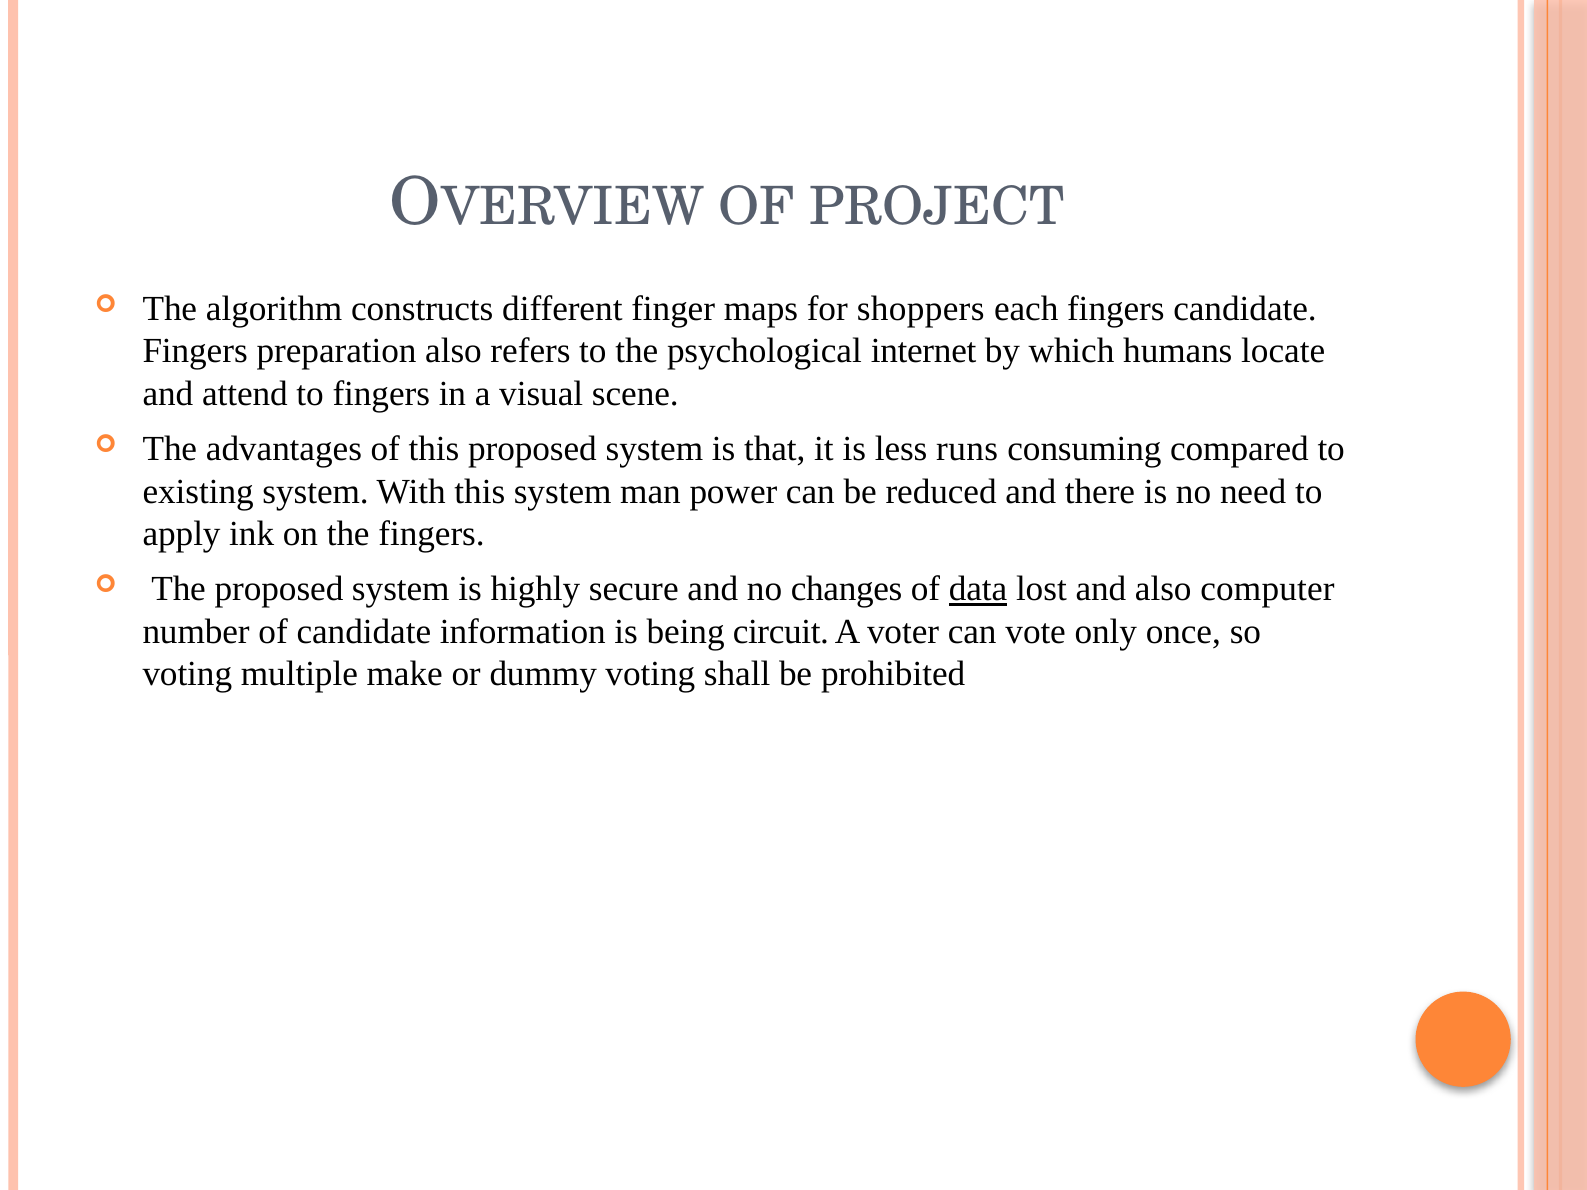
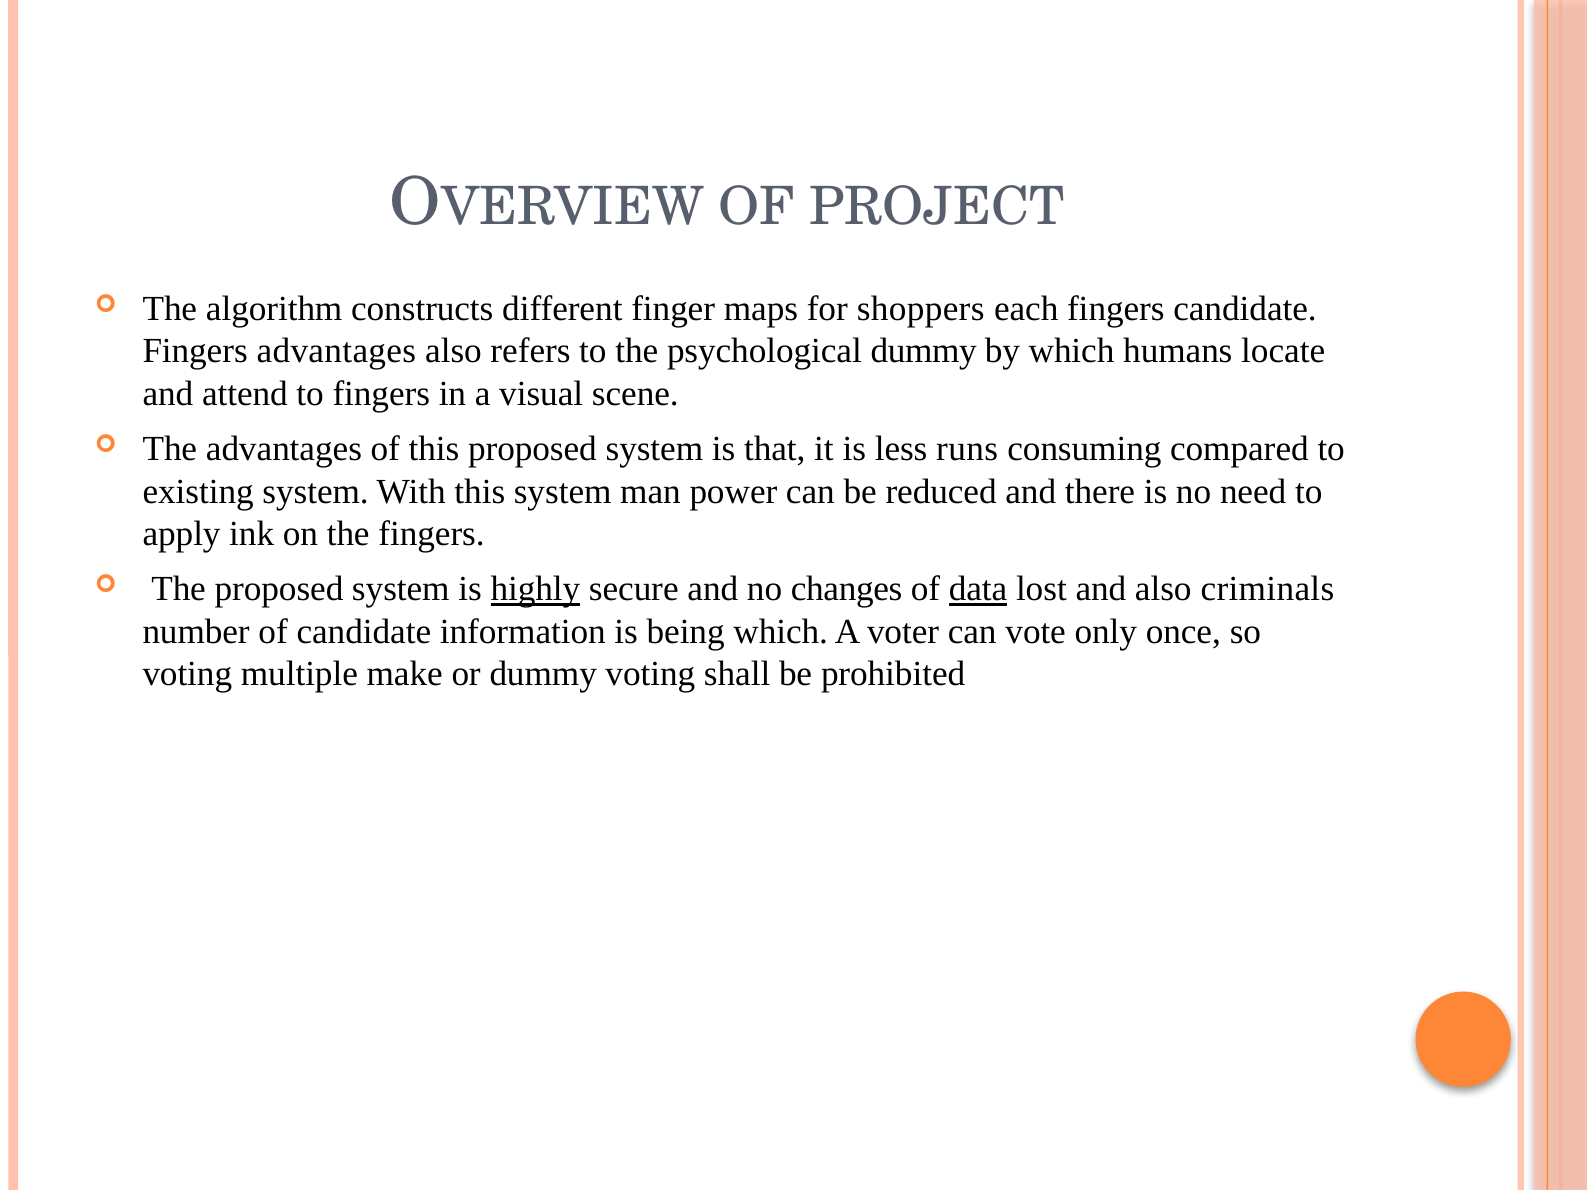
Fingers preparation: preparation -> advantages
psychological internet: internet -> dummy
highly underline: none -> present
computer: computer -> criminals
being circuit: circuit -> which
